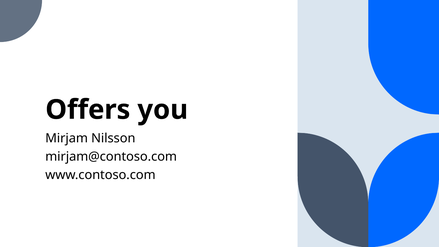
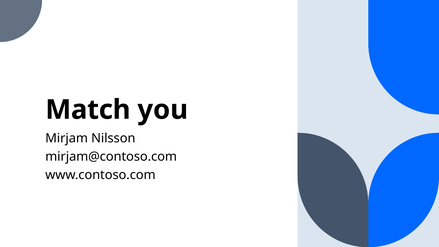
Offers: Offers -> Match
